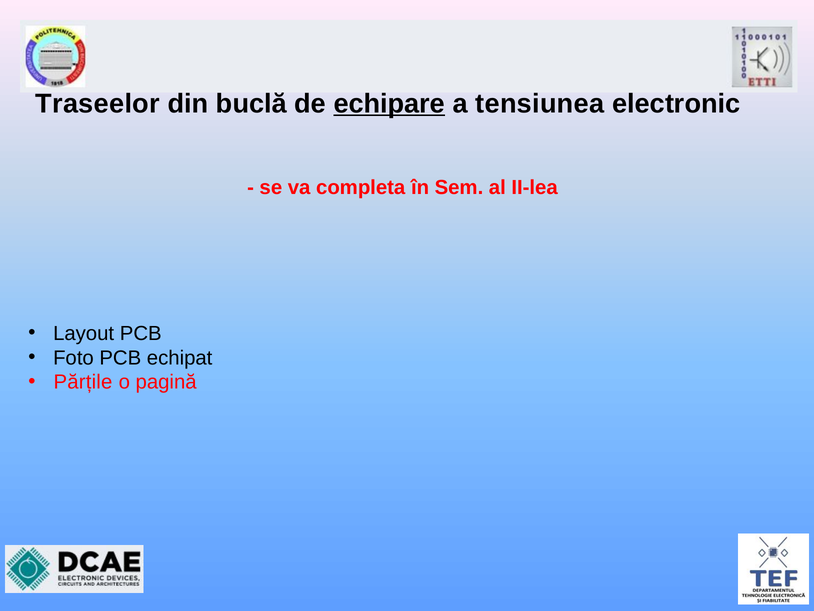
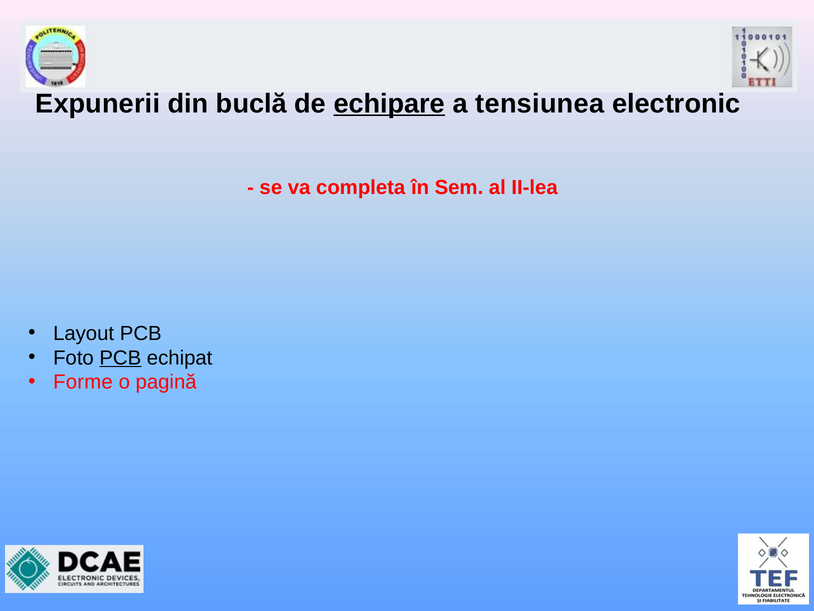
Traseelor: Traseelor -> Expunerii
PCB at (120, 358) underline: none -> present
Părțile: Părțile -> Forme
